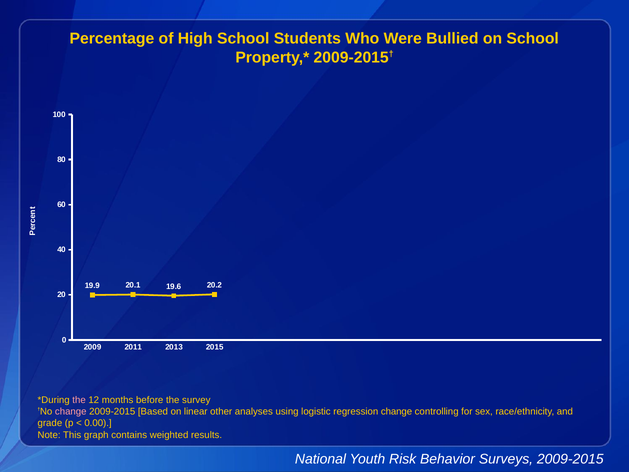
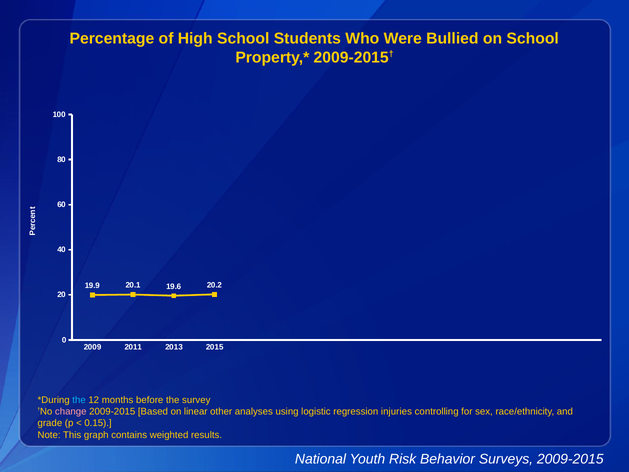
the at (79, 400) colour: pink -> light blue
regression change: change -> injuries
0.00: 0.00 -> 0.15
